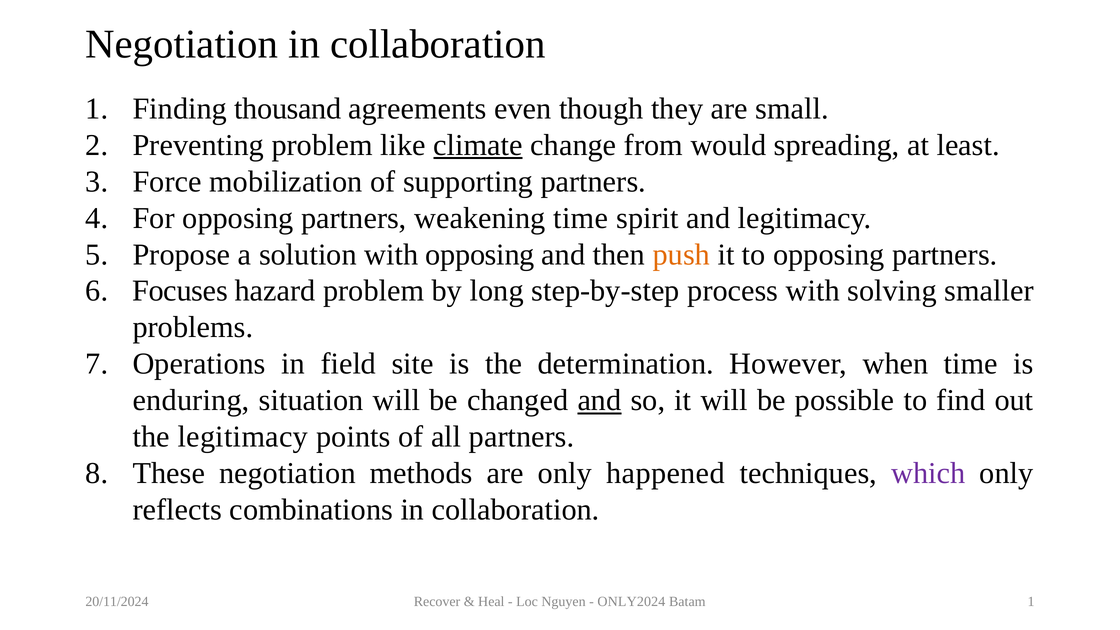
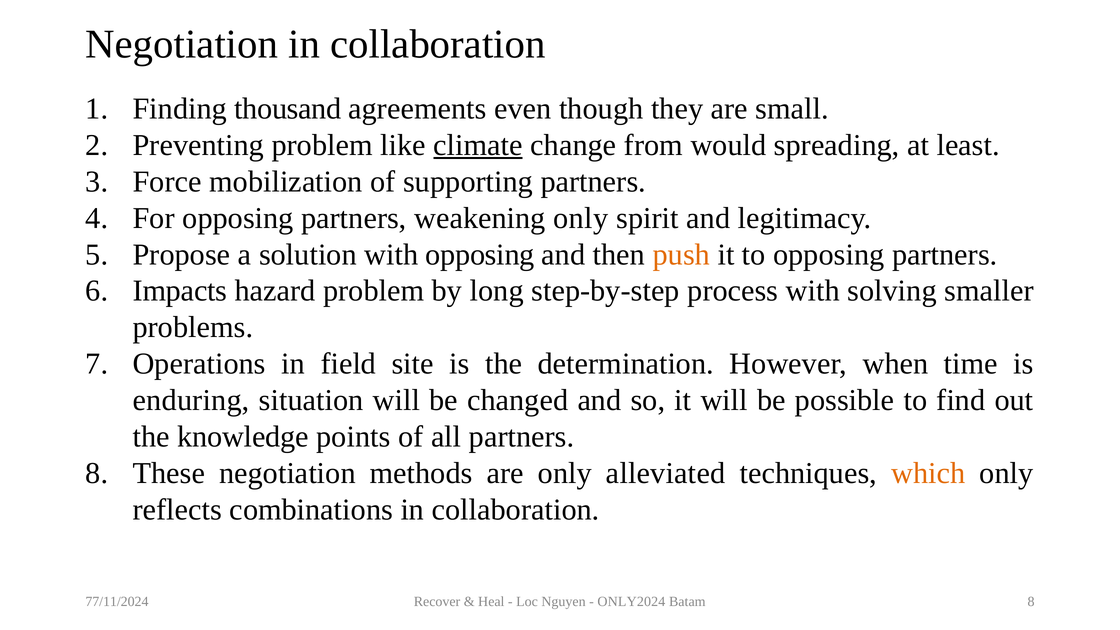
weakening time: time -> only
Focuses: Focuses -> Impacts
and at (599, 400) underline: present -> none
the legitimacy: legitimacy -> knowledge
happened: happened -> alleviated
which colour: purple -> orange
20/11/2024: 20/11/2024 -> 77/11/2024
Batam 1: 1 -> 8
